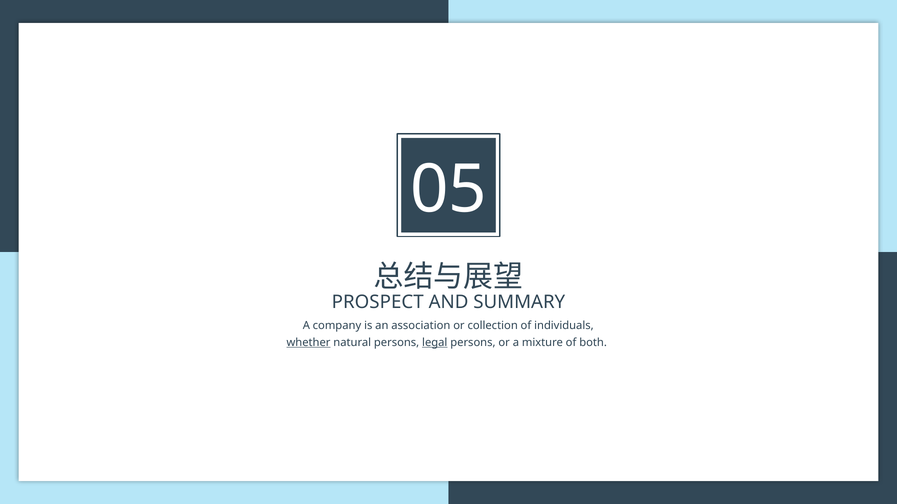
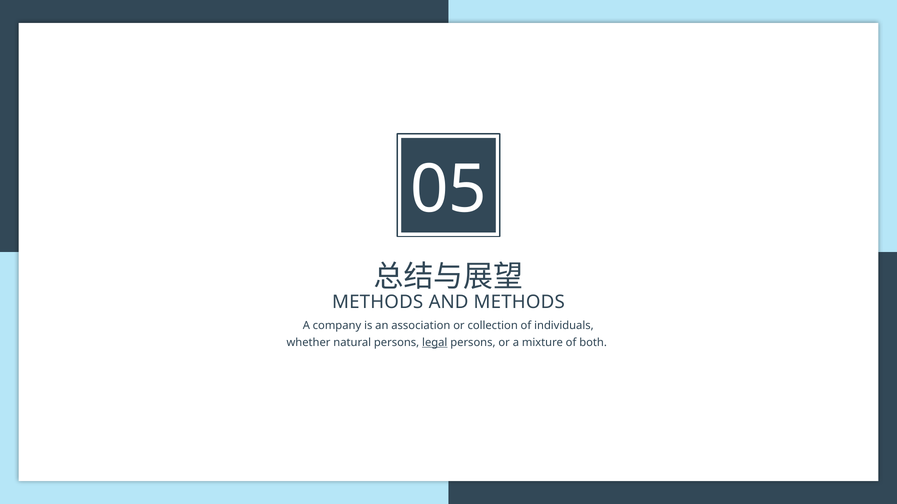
PROSPECT at (378, 303): PROSPECT -> METHODS
AND SUMMARY: SUMMARY -> METHODS
whether underline: present -> none
